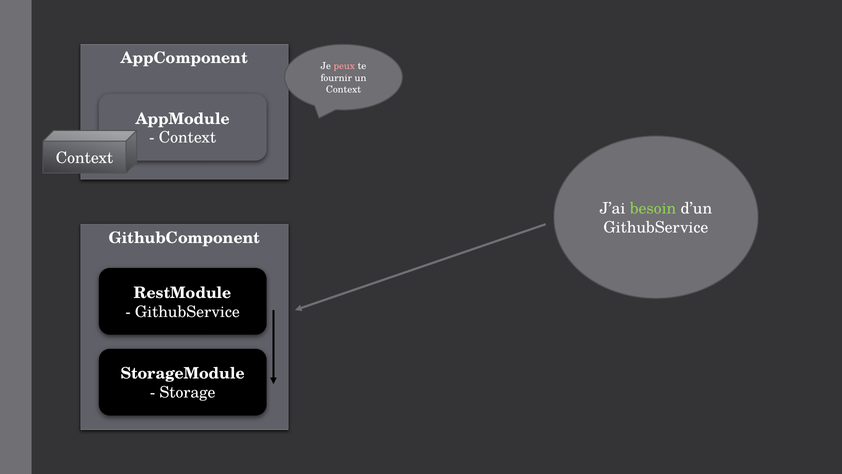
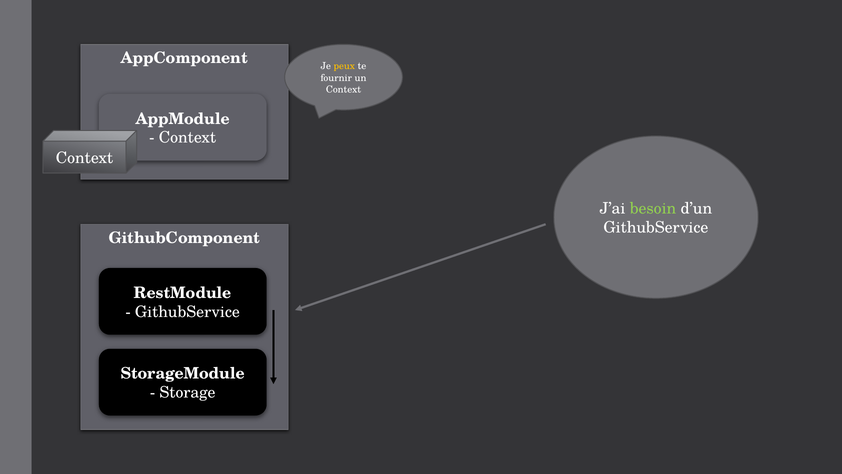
peux colour: pink -> yellow
